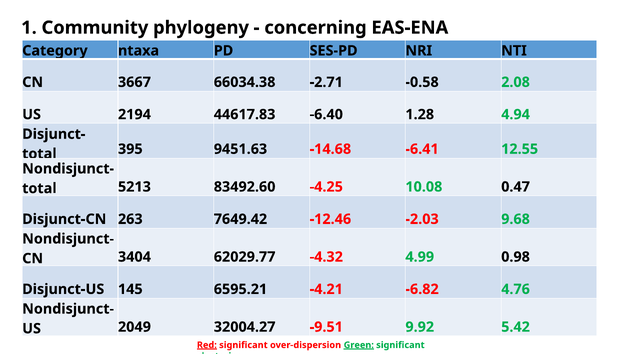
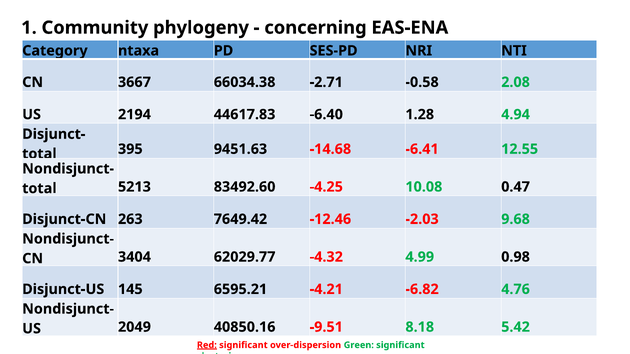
32004.27: 32004.27 -> 40850.16
9.92: 9.92 -> 8.18
Green underline: present -> none
